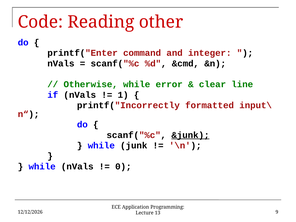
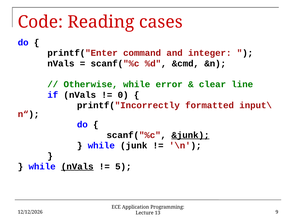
other: other -> cases
1: 1 -> 0
nVals at (77, 166) underline: none -> present
0: 0 -> 5
